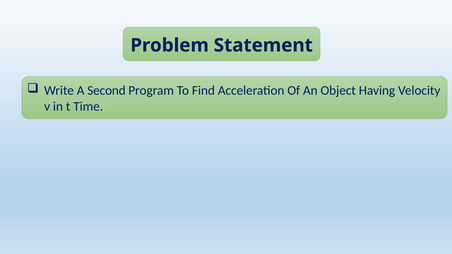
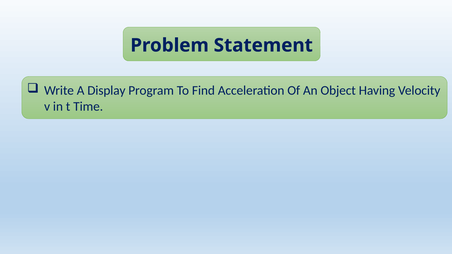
Second: Second -> Display
